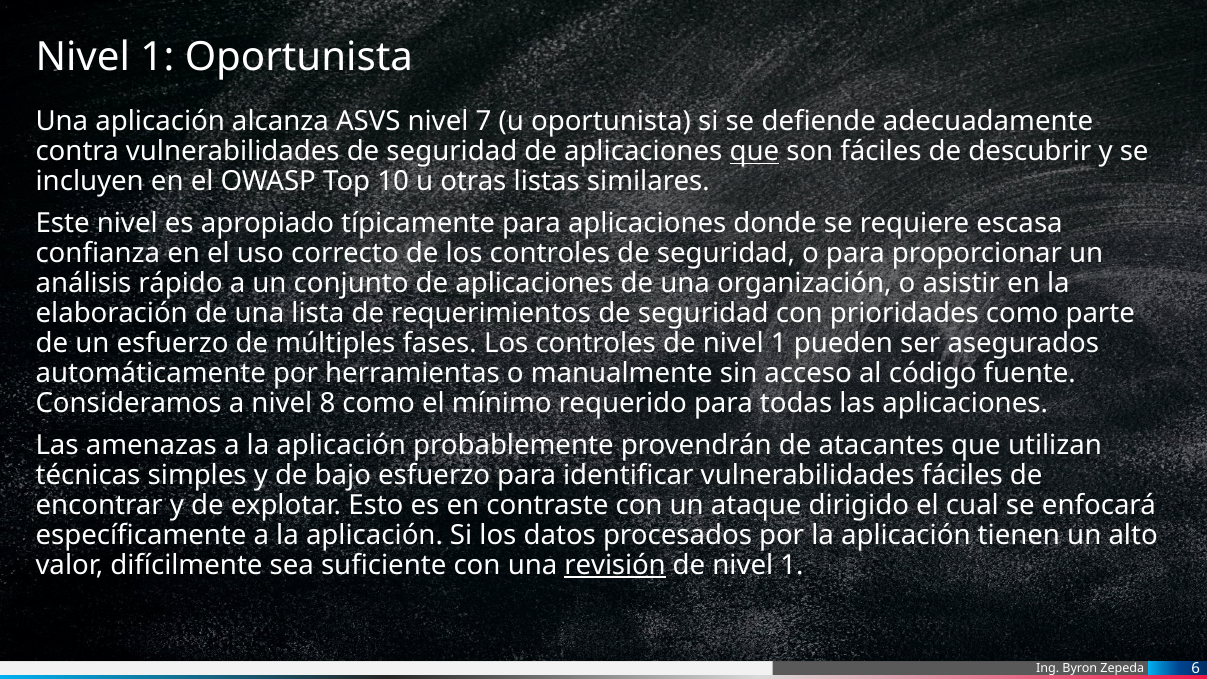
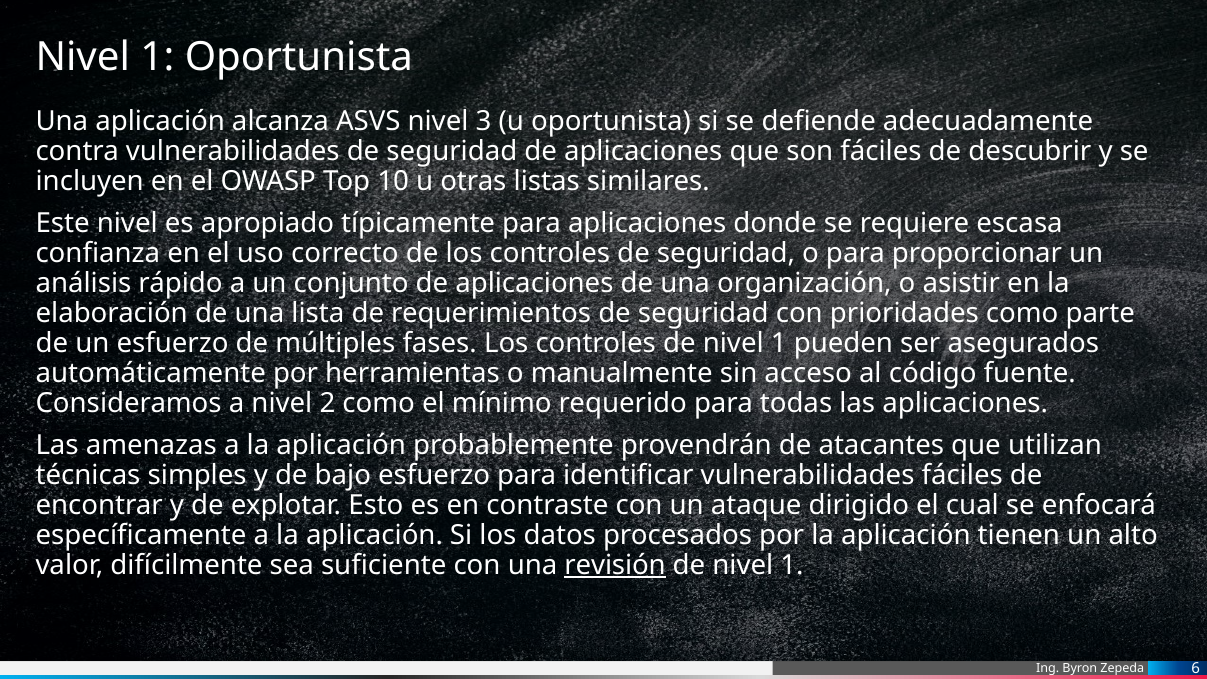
7: 7 -> 3
que at (754, 152) underline: present -> none
8: 8 -> 2
